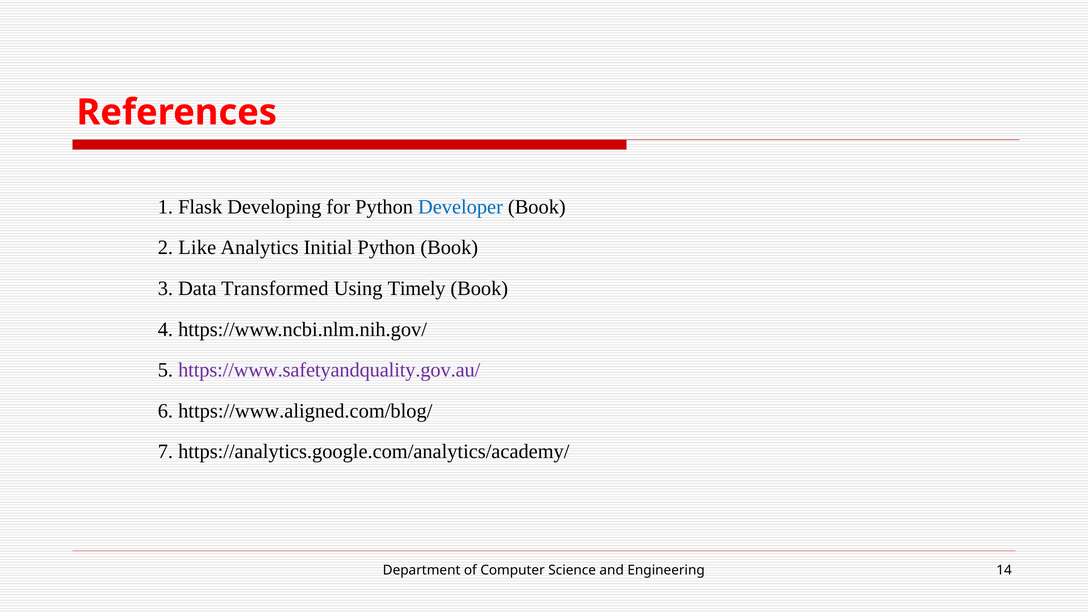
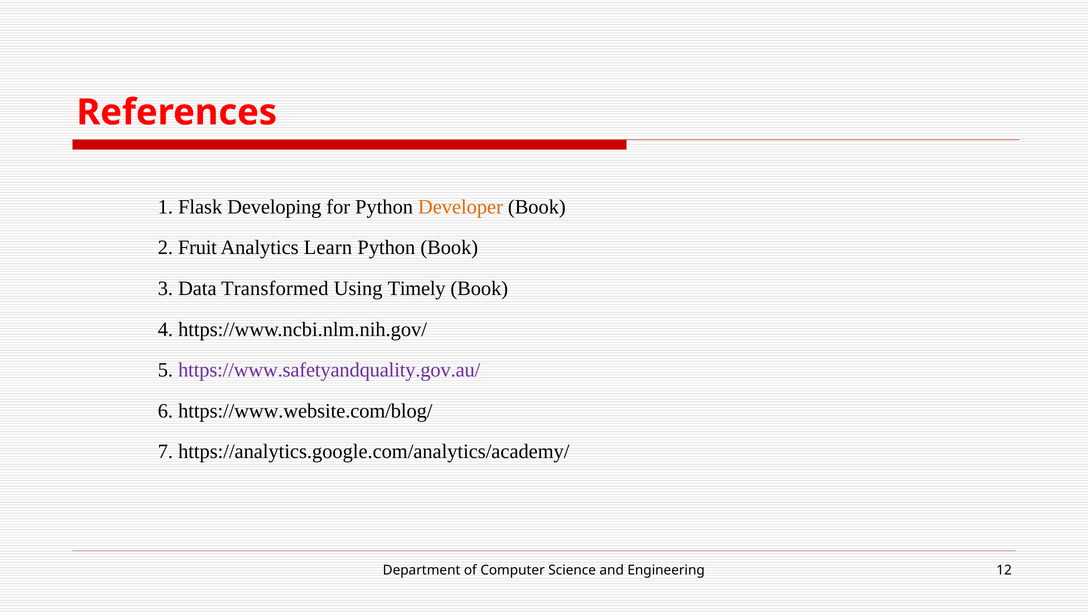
Developer colour: blue -> orange
Like: Like -> Fruit
Initial: Initial -> Learn
https://www.aligned.com/blog/: https://www.aligned.com/blog/ -> https://www.website.com/blog/
14: 14 -> 12
